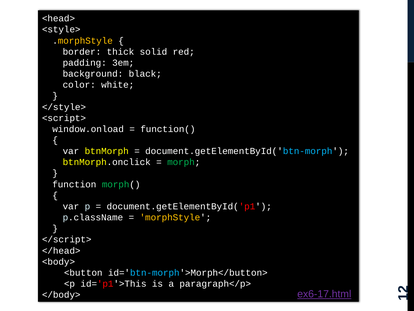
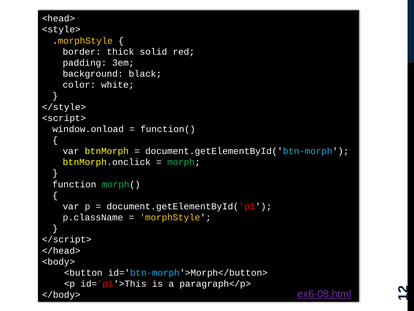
ex6-17.html: ex6-17.html -> ex6-08.html
